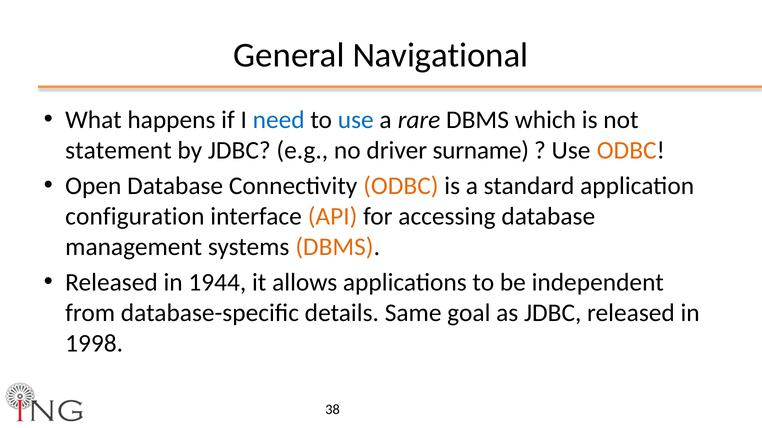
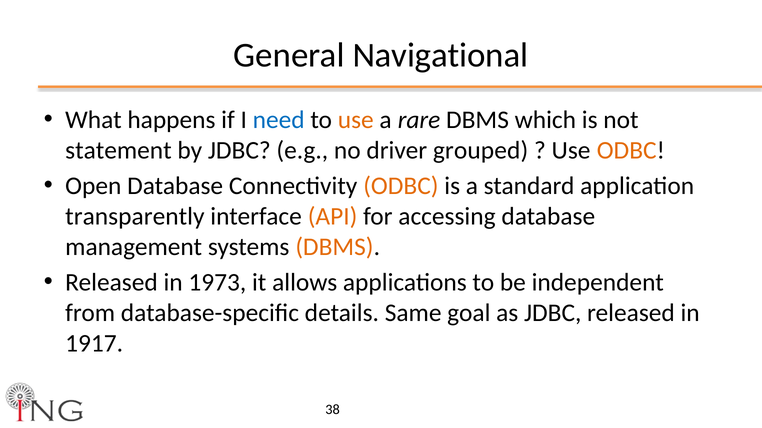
use at (356, 120) colour: blue -> orange
surname: surname -> grouped
configuration: configuration -> transparently
1944: 1944 -> 1973
1998: 1998 -> 1917
